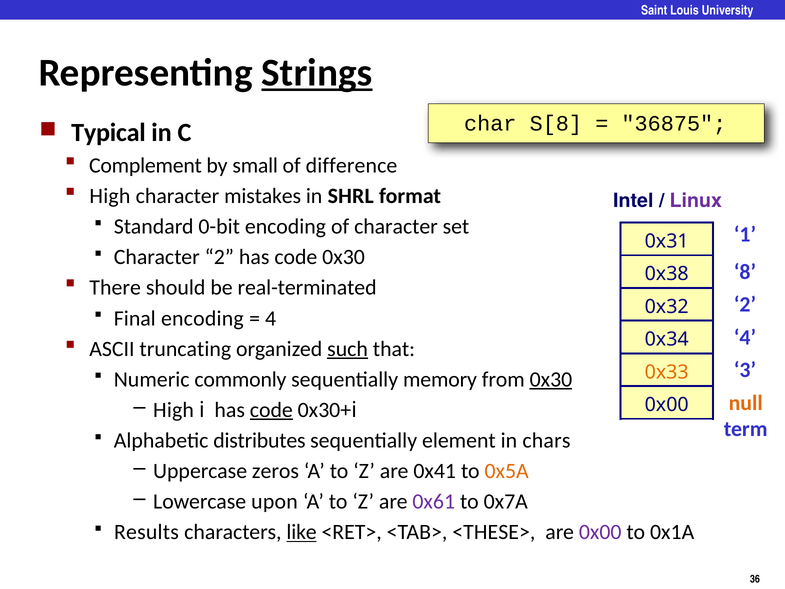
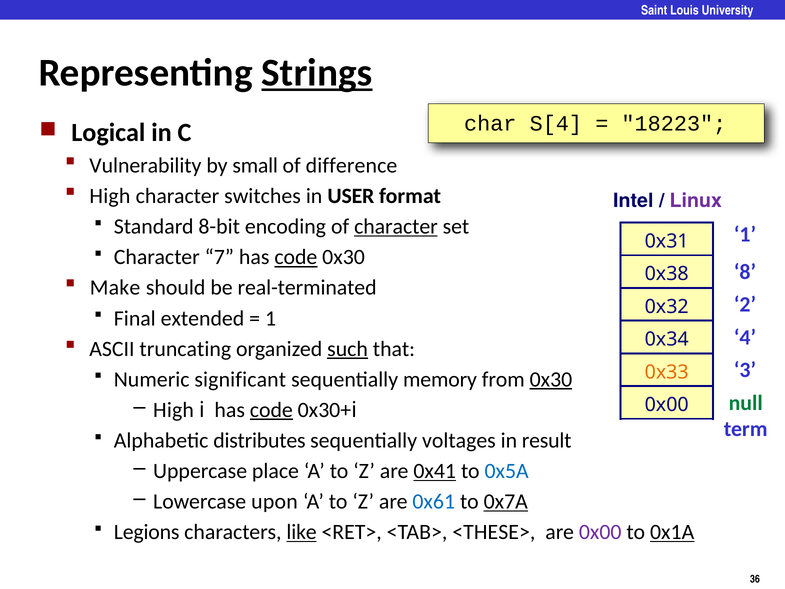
S[8: S[8 -> S[4
36875: 36875 -> 18223
Typical: Typical -> Logical
Complement: Complement -> Vulnerability
mistakes: mistakes -> switches
SHRL: SHRL -> USER
0-bit: 0-bit -> 8-bit
character at (396, 227) underline: none -> present
Character 2: 2 -> 7
code at (296, 257) underline: none -> present
There: There -> Make
Final encoding: encoding -> extended
4 at (271, 318): 4 -> 1
commonly: commonly -> significant
null colour: orange -> green
element: element -> voltages
chars: chars -> result
zeros: zeros -> place
0x41 underline: none -> present
0x5A colour: orange -> blue
0x61 colour: purple -> blue
0x7A underline: none -> present
Results: Results -> Legions
0x1A underline: none -> present
